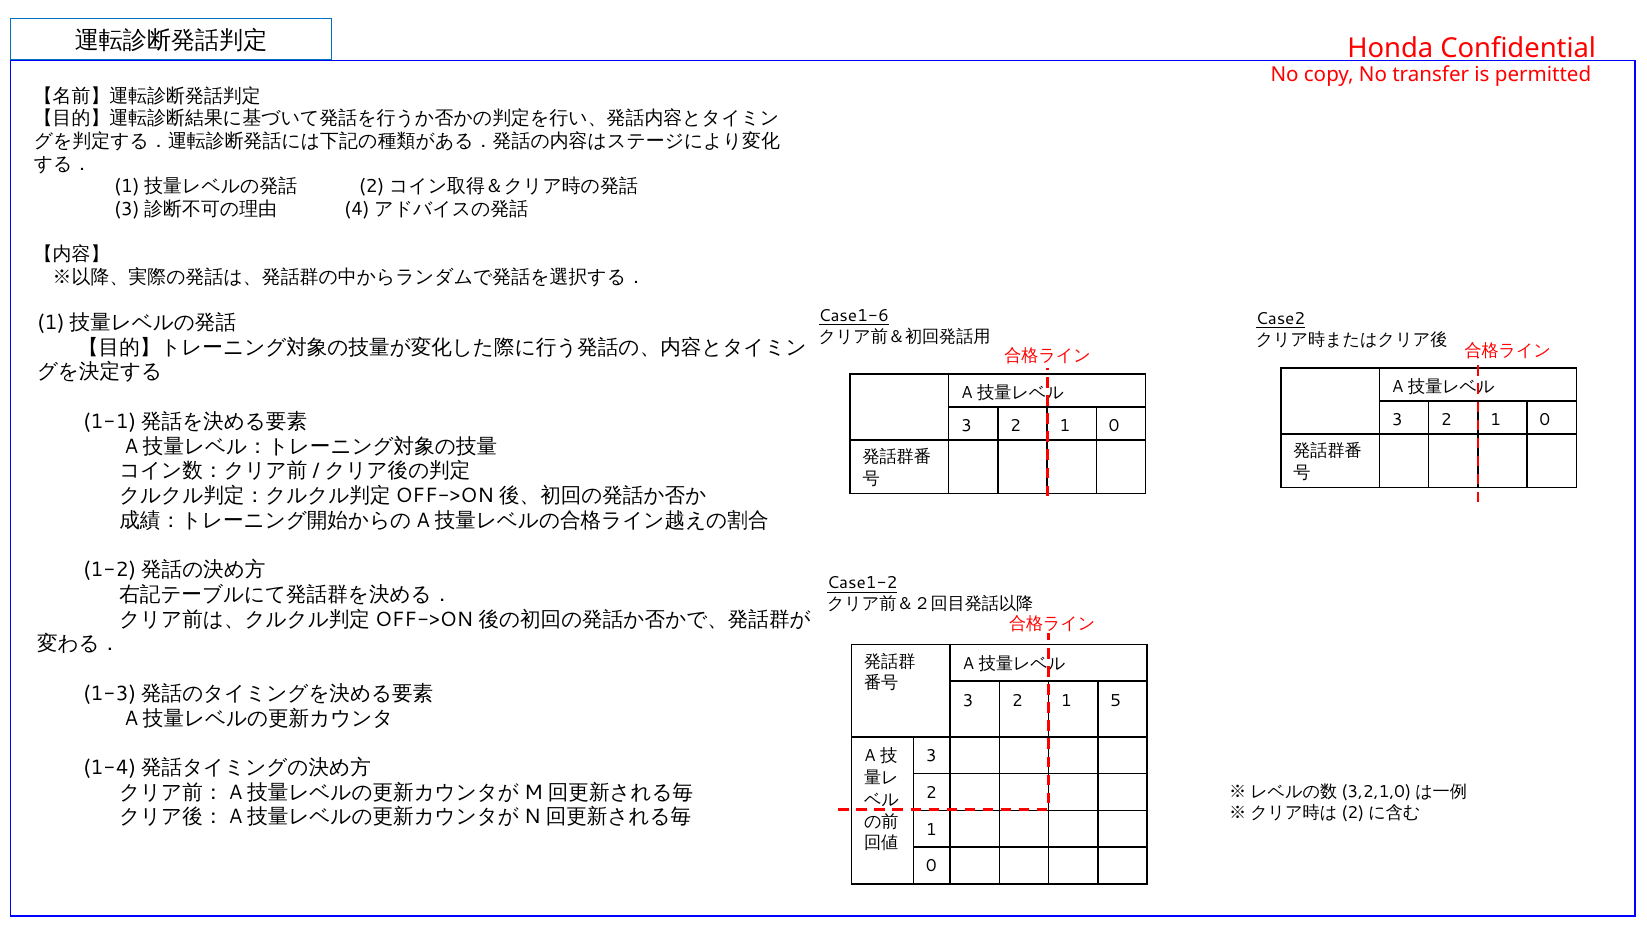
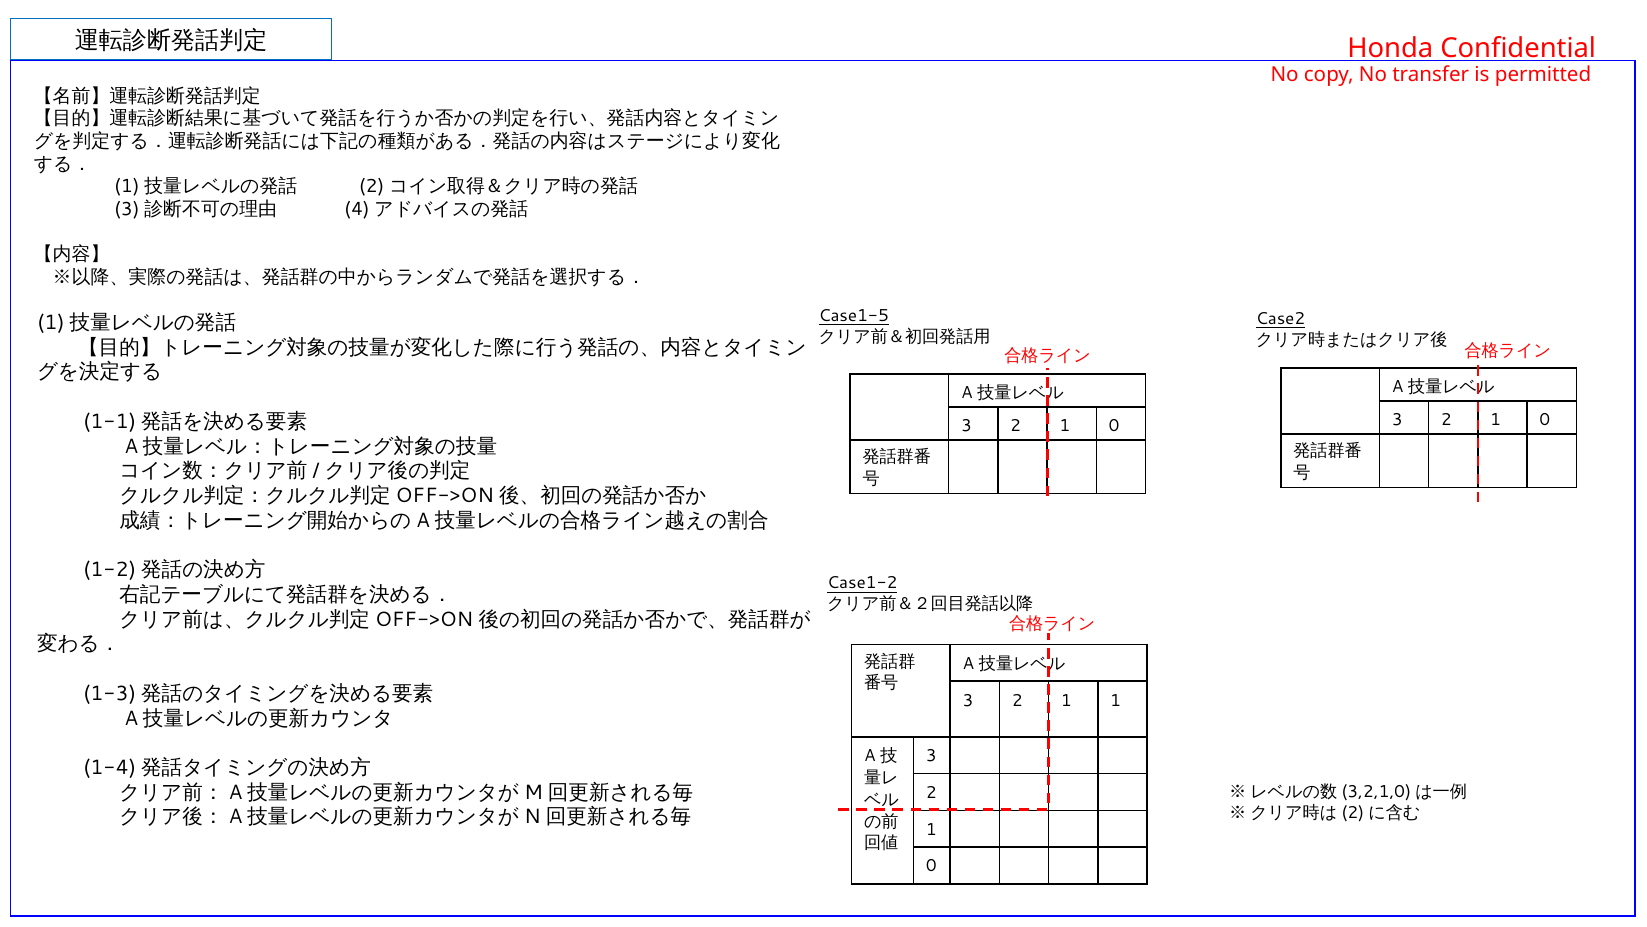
Case1-6: Case1-6 -> Case1-5
1 5: 5 -> 1
